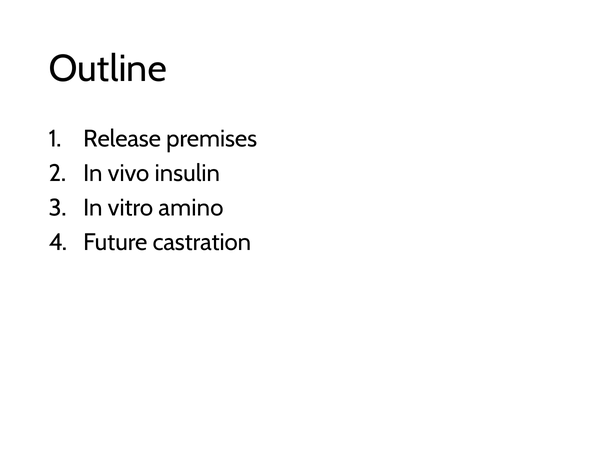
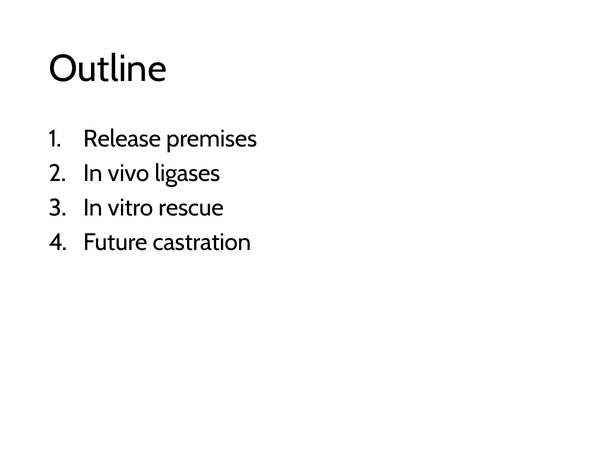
insulin: insulin -> ligases
amino: amino -> rescue
